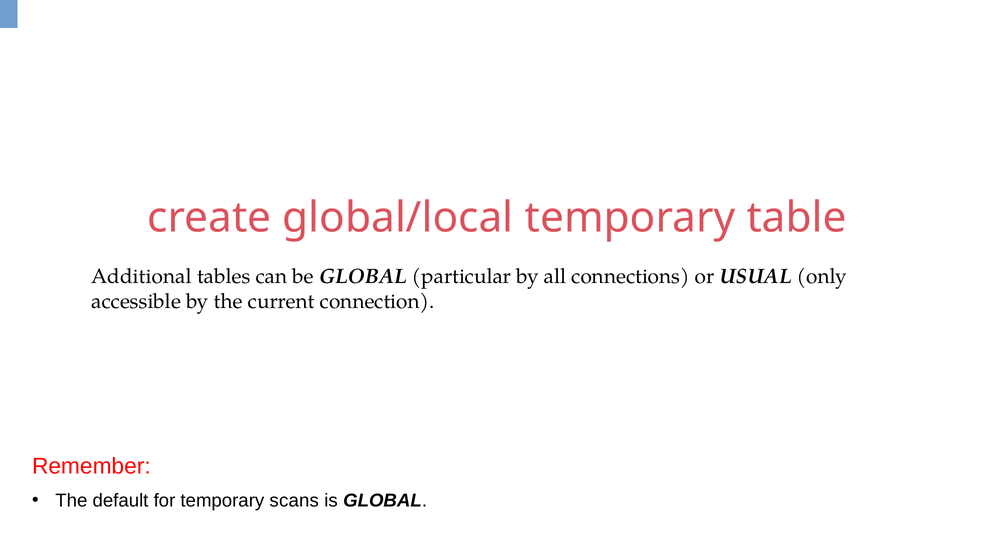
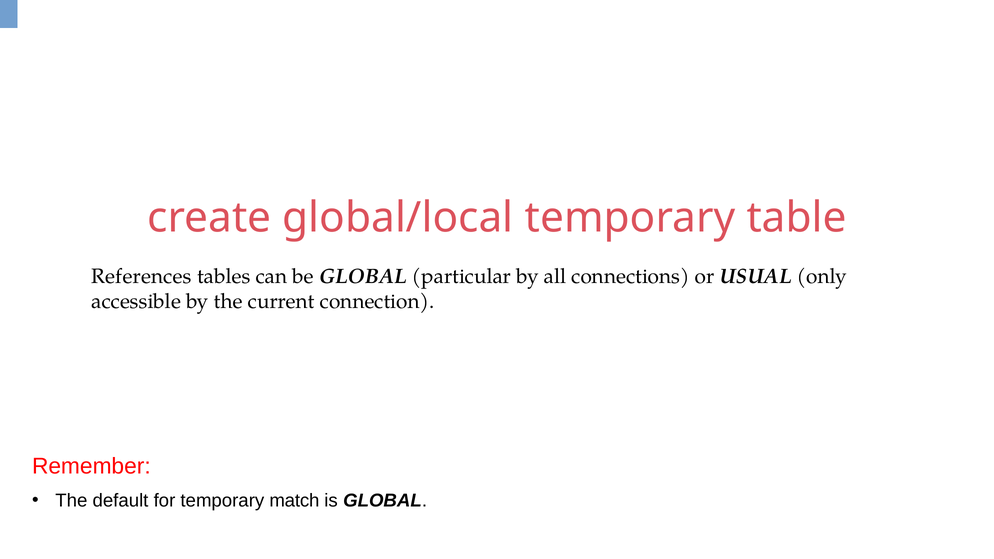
Additional: Additional -> References
scans: scans -> match
